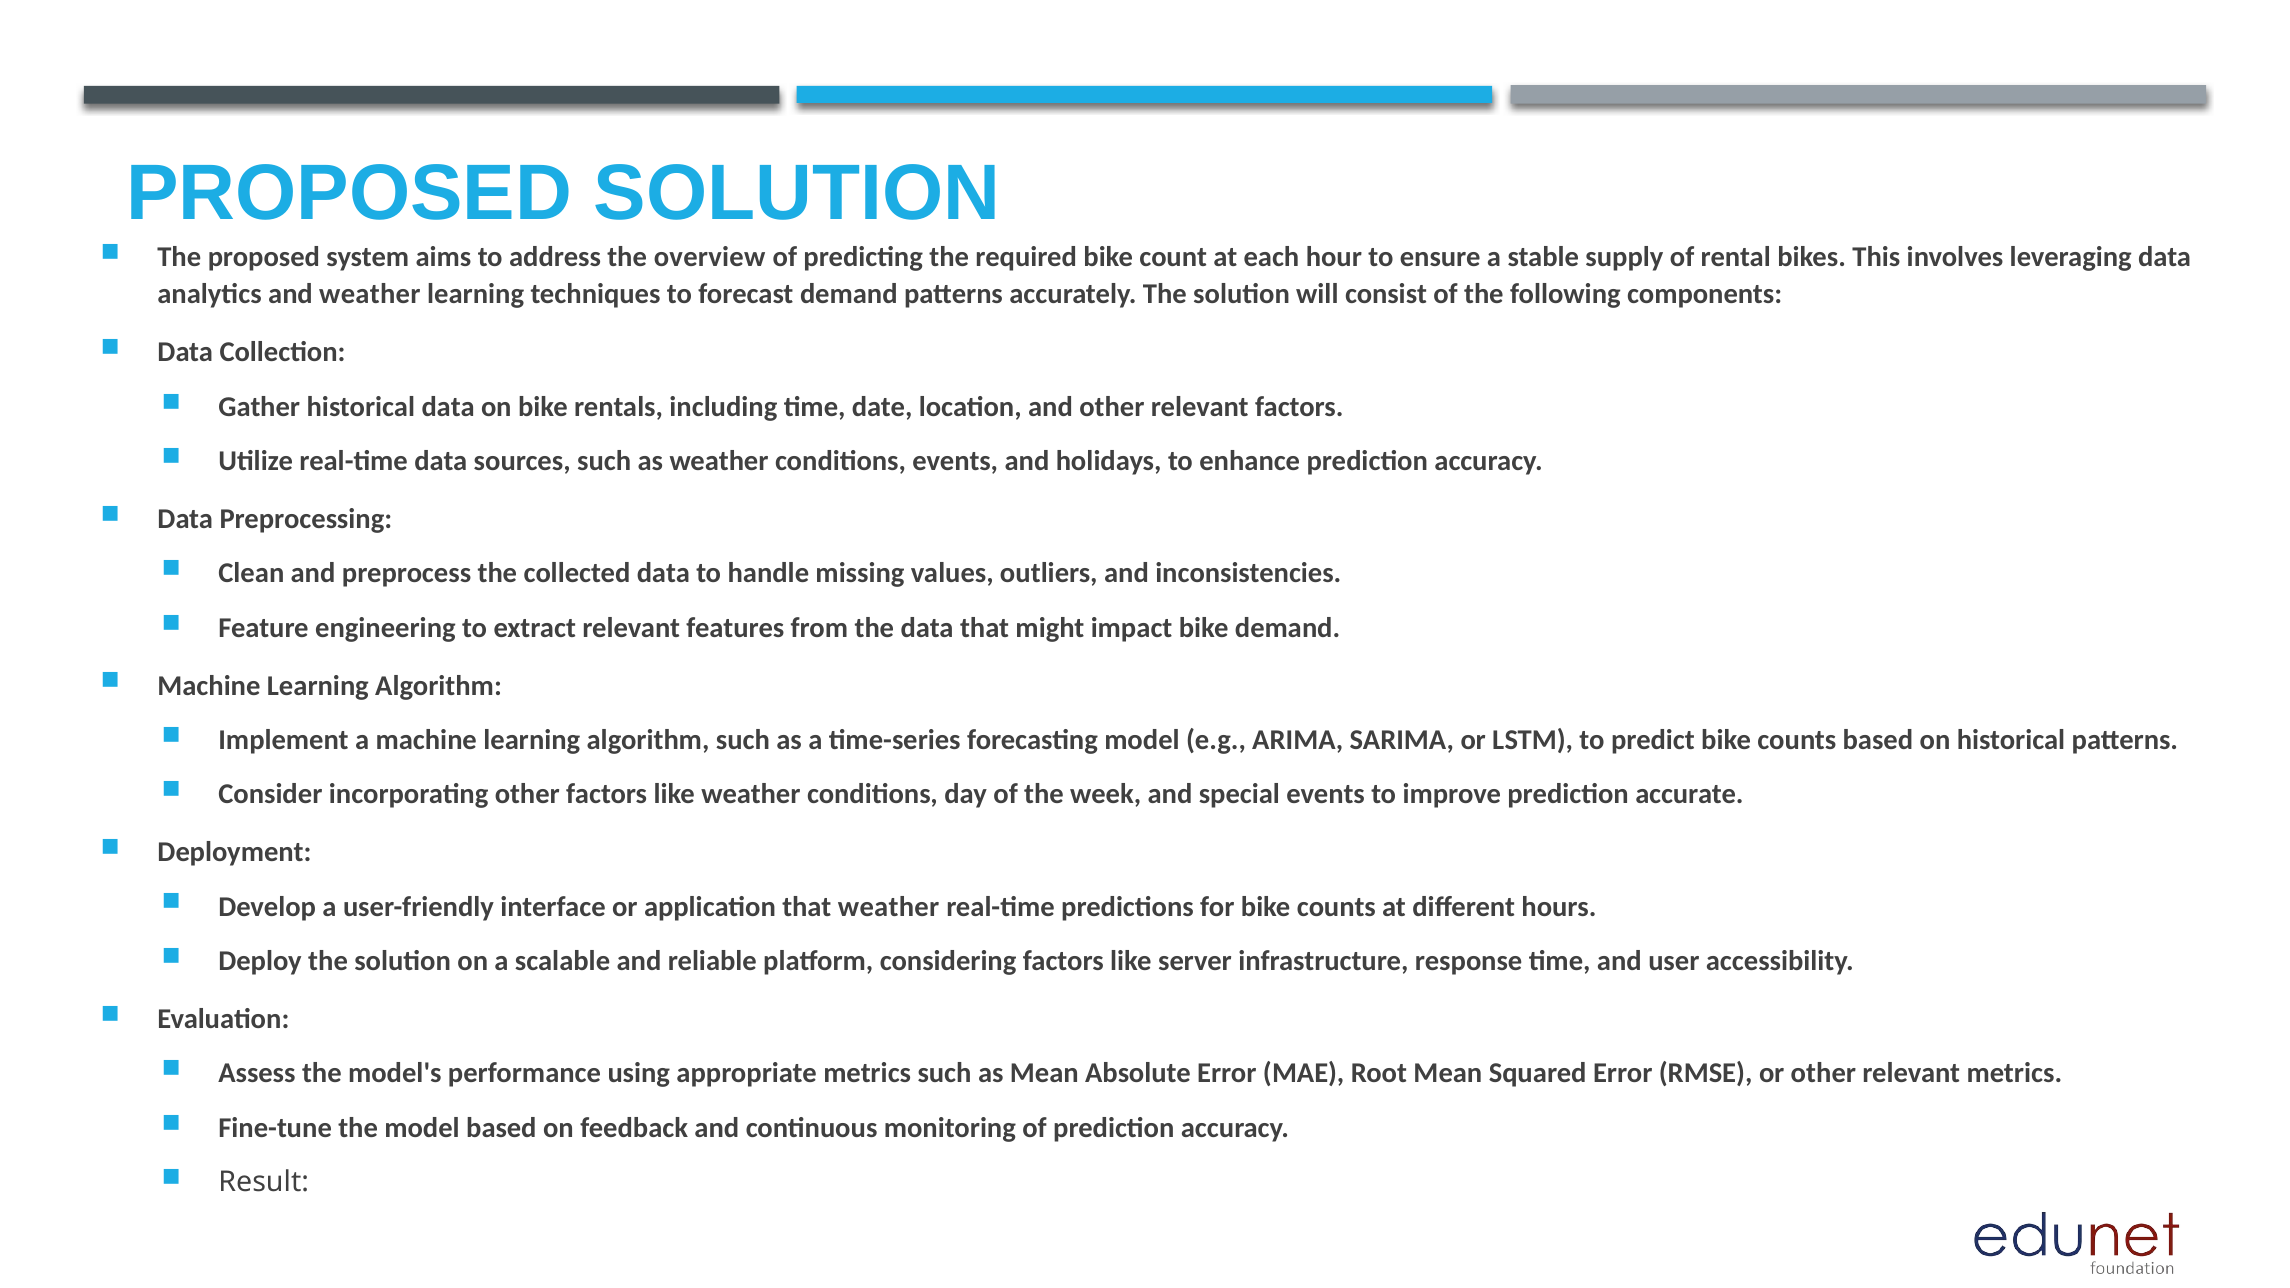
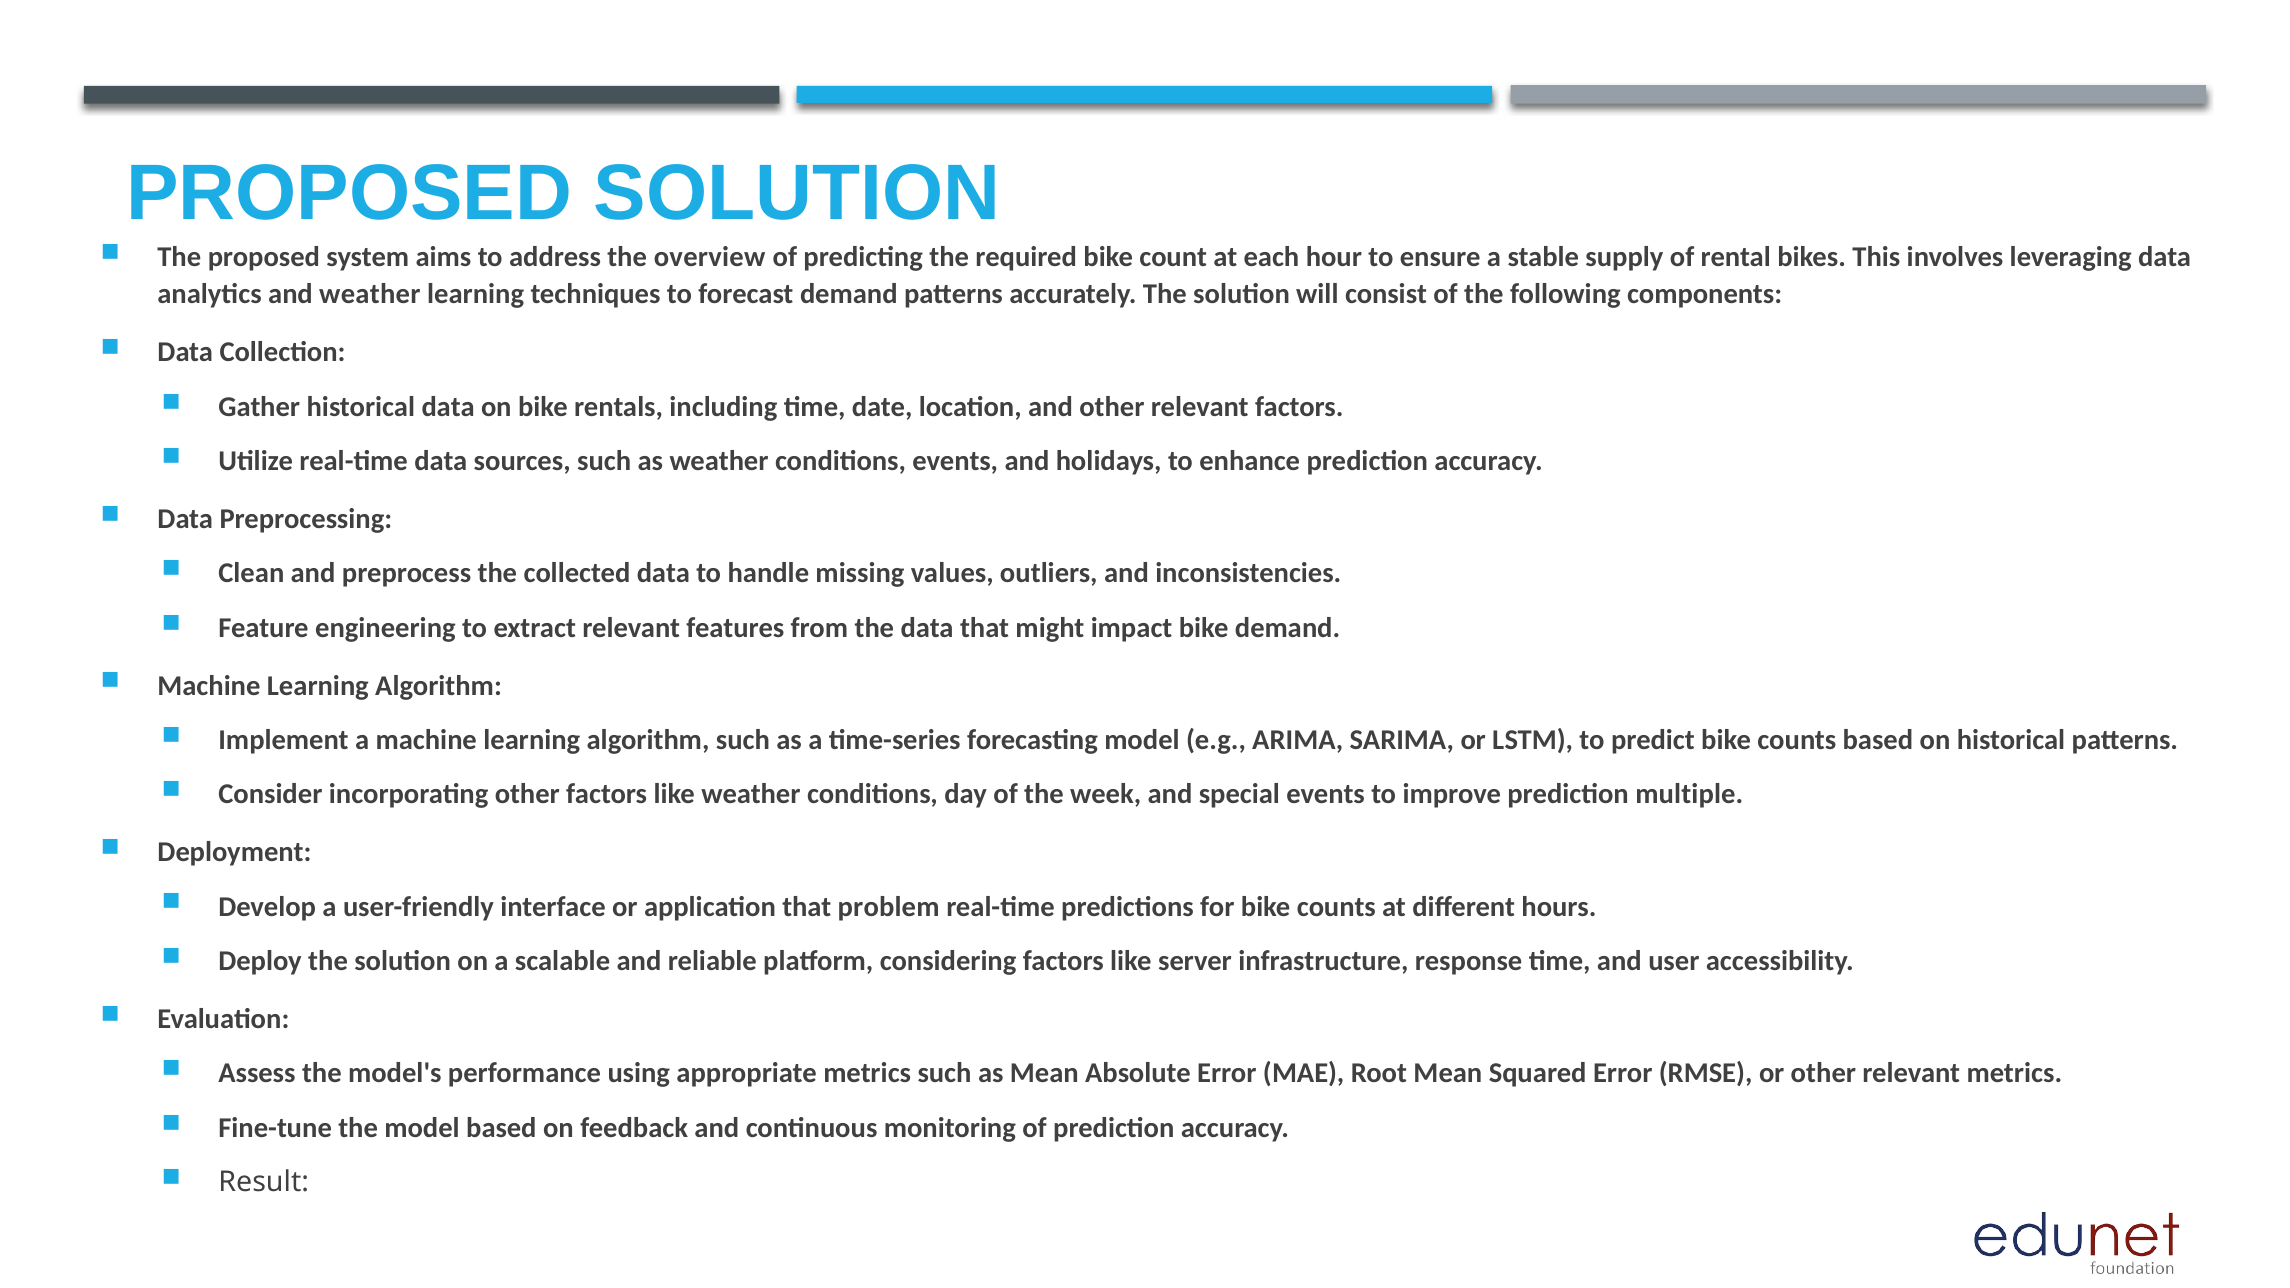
accurate: accurate -> multiple
that weather: weather -> problem
